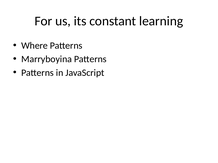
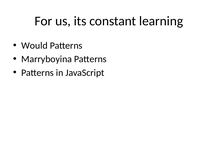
Where: Where -> Would
